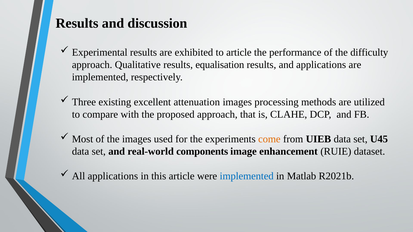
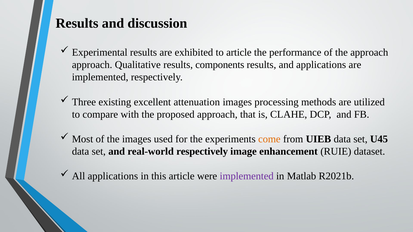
the difficulty: difficulty -> approach
equalisation: equalisation -> components
real-world components: components -> respectively
implemented at (247, 176) colour: blue -> purple
